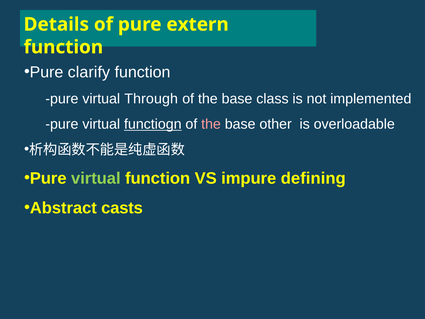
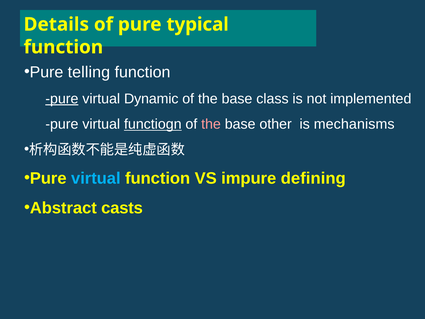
extern: extern -> typical
clarify: clarify -> telling
pure at (62, 99) underline: none -> present
Through: Through -> Dynamic
overloadable: overloadable -> mechanisms
virtual at (96, 178) colour: light green -> light blue
